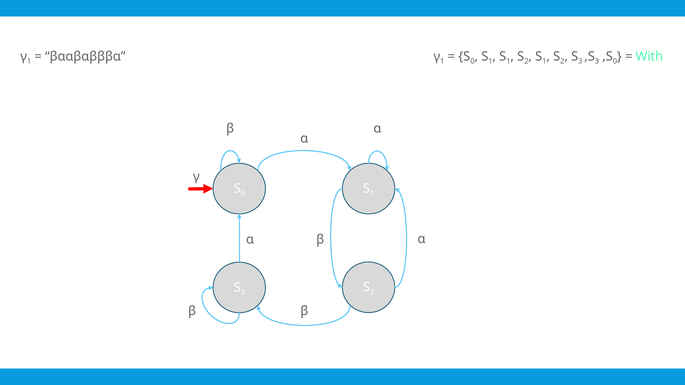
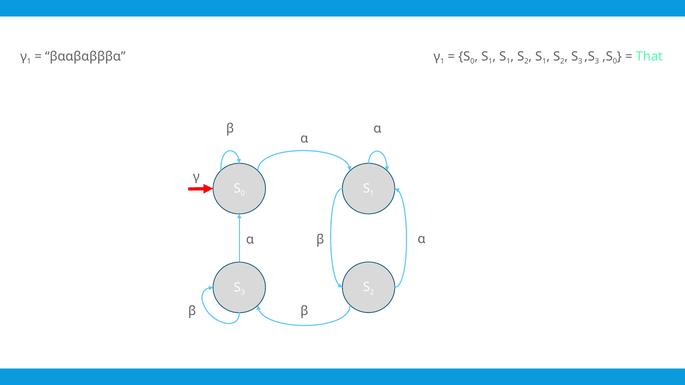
With: With -> That
